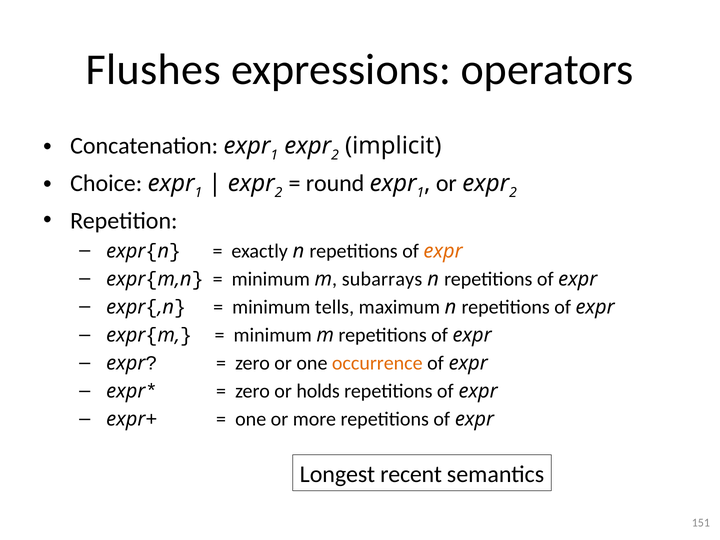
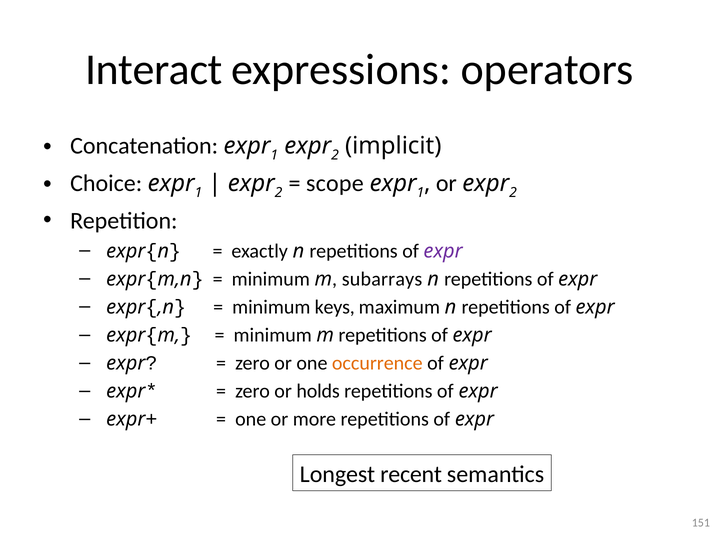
Flushes: Flushes -> Interact
round: round -> scope
expr at (443, 251) colour: orange -> purple
tells: tells -> keys
